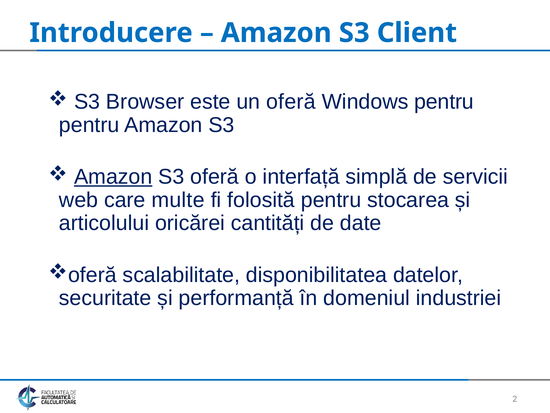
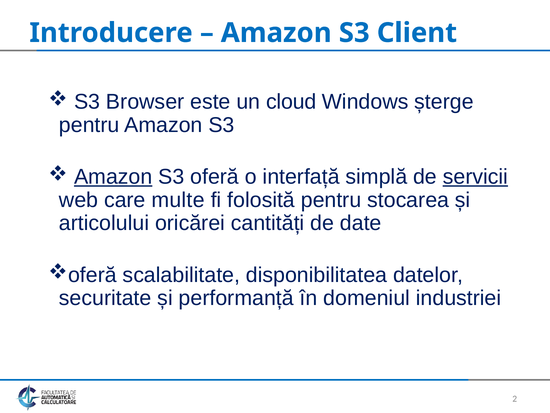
un oferă: oferă -> cloud
Windows pentru: pentru -> șterge
servicii underline: none -> present
